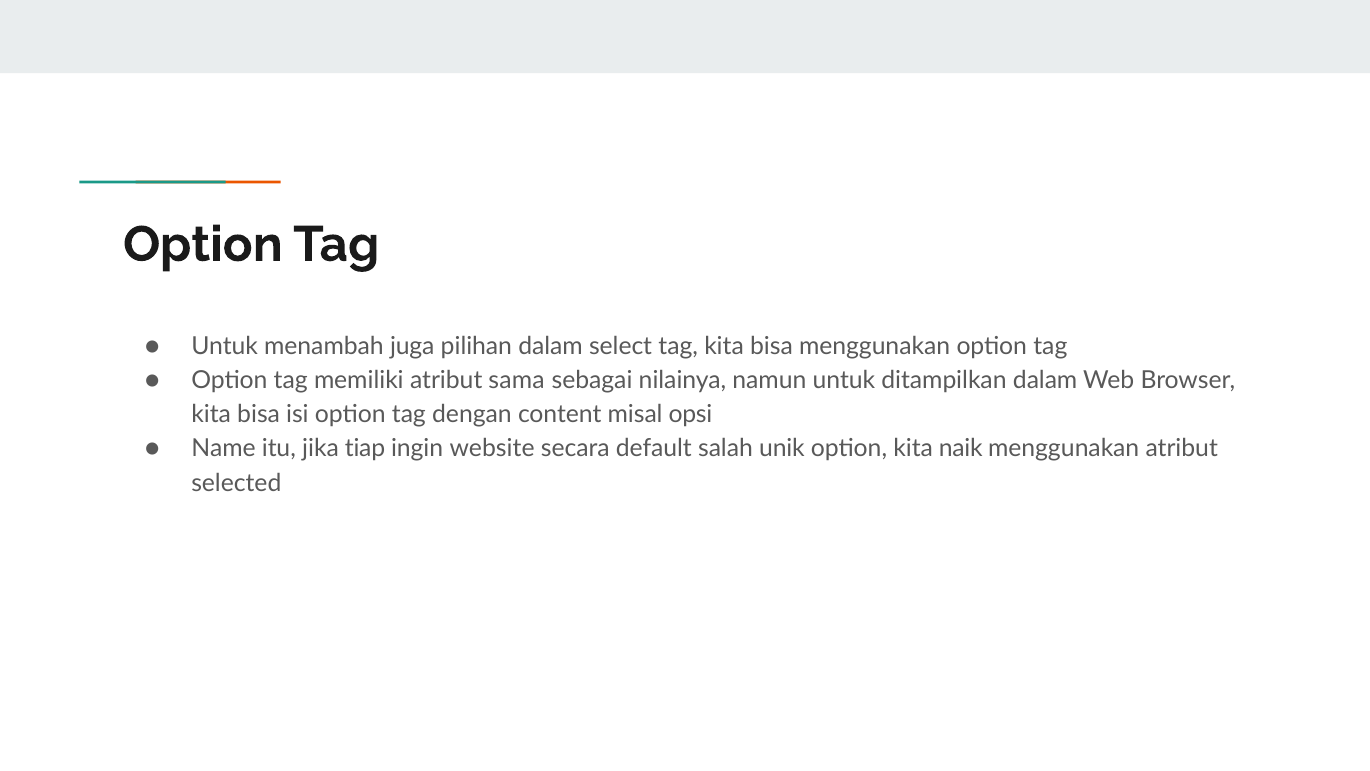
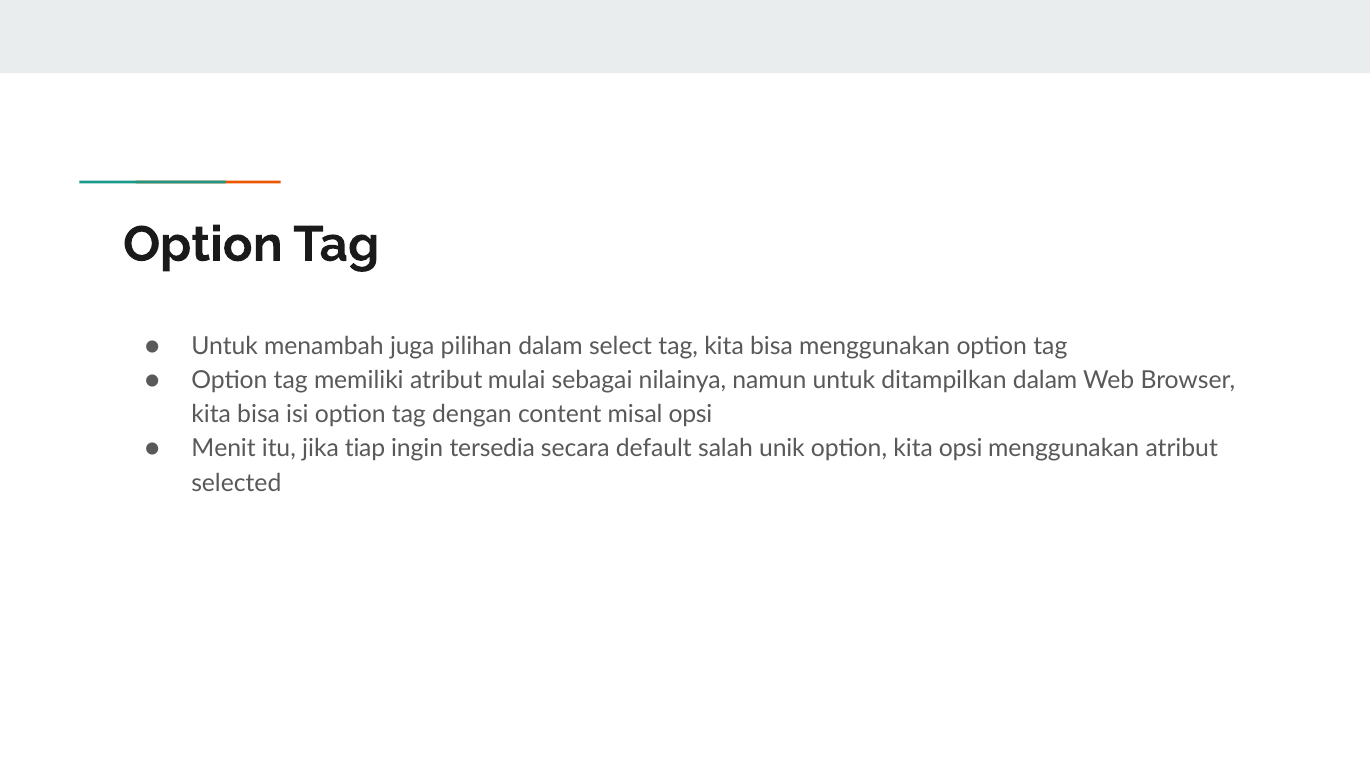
sama: sama -> mulai
Name: Name -> Menit
website: website -> tersedia
kita naik: naik -> opsi
